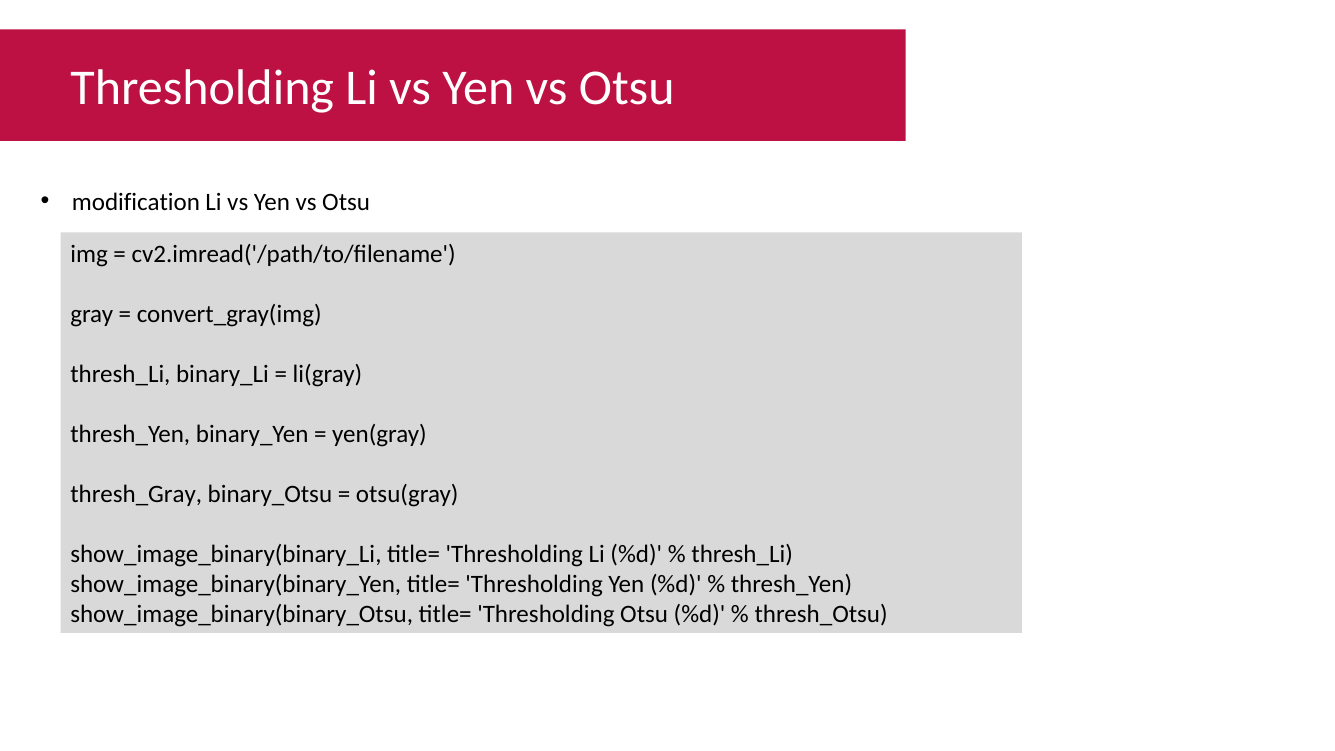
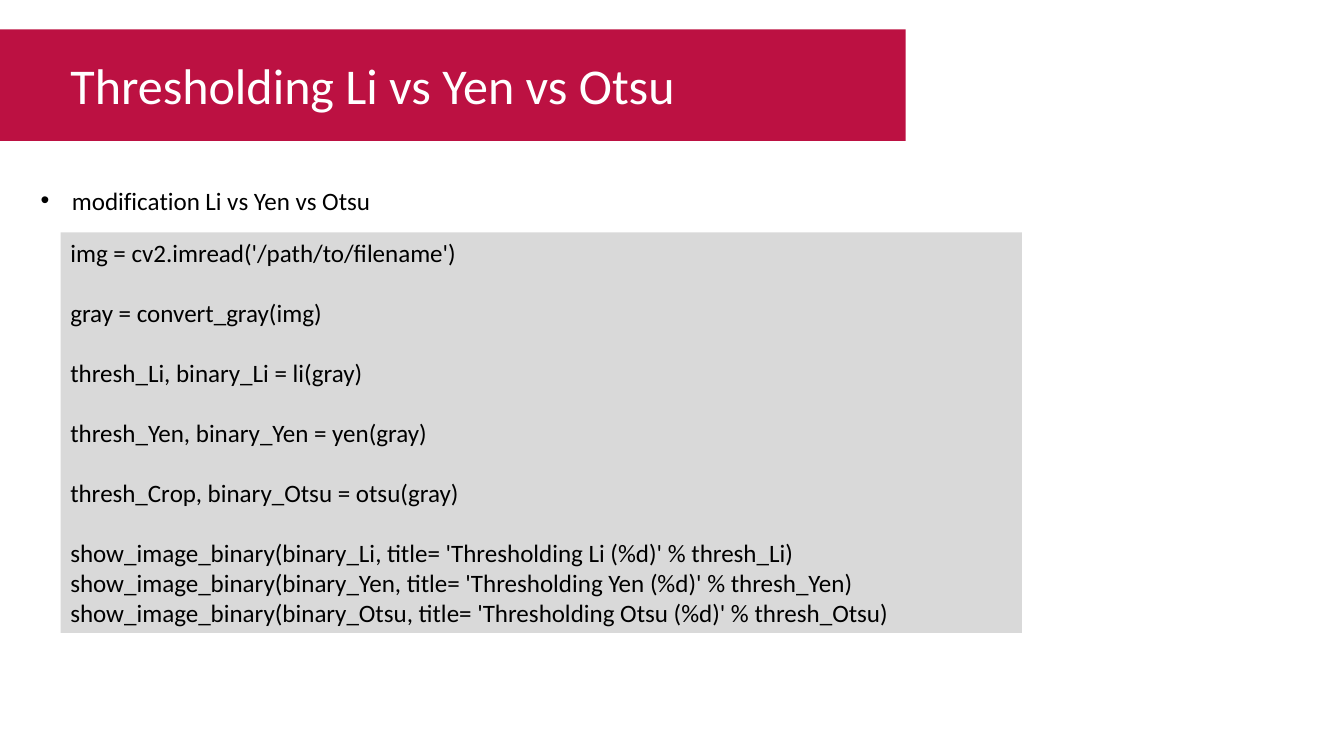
thresh_Gray: thresh_Gray -> thresh_Crop
